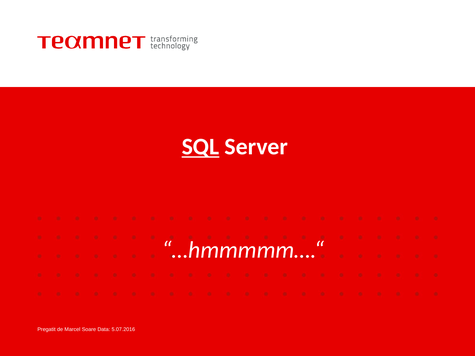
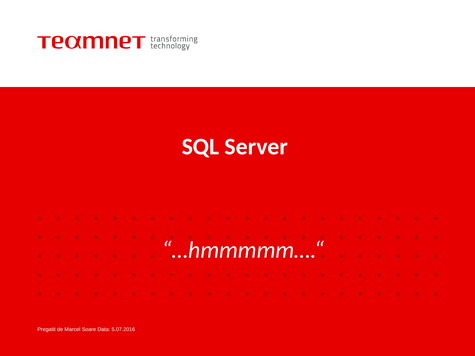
SQL underline: present -> none
